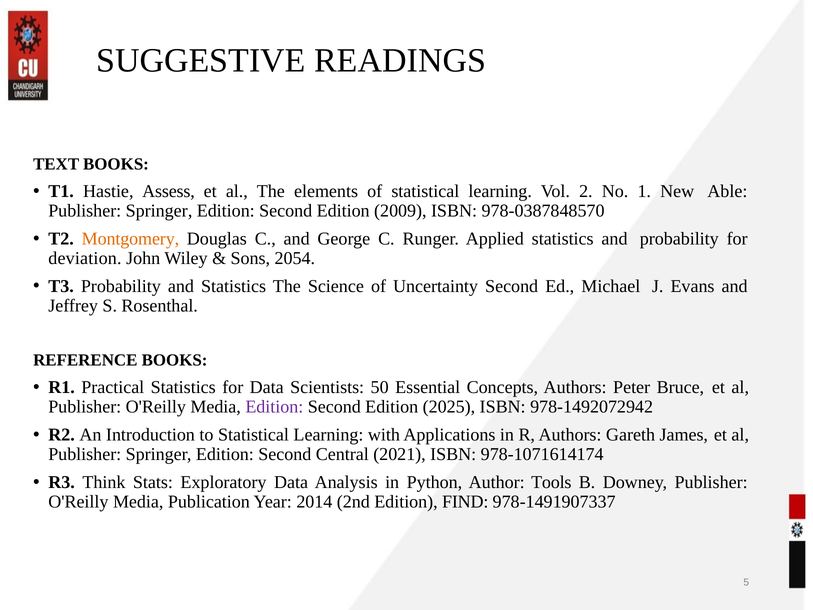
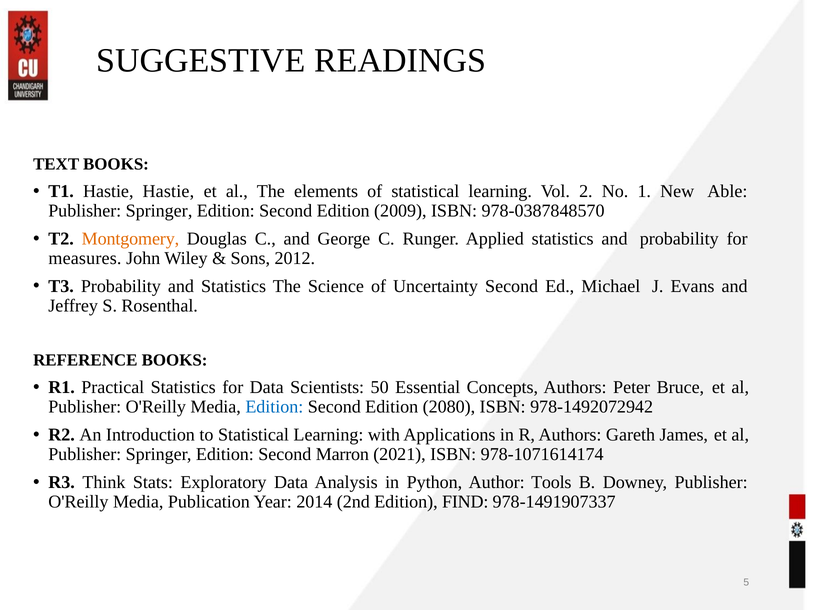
Hastie Assess: Assess -> Hastie
deviation: deviation -> measures
2054: 2054 -> 2012
Edition at (274, 407) colour: purple -> blue
2025: 2025 -> 2080
Central: Central -> Marron
